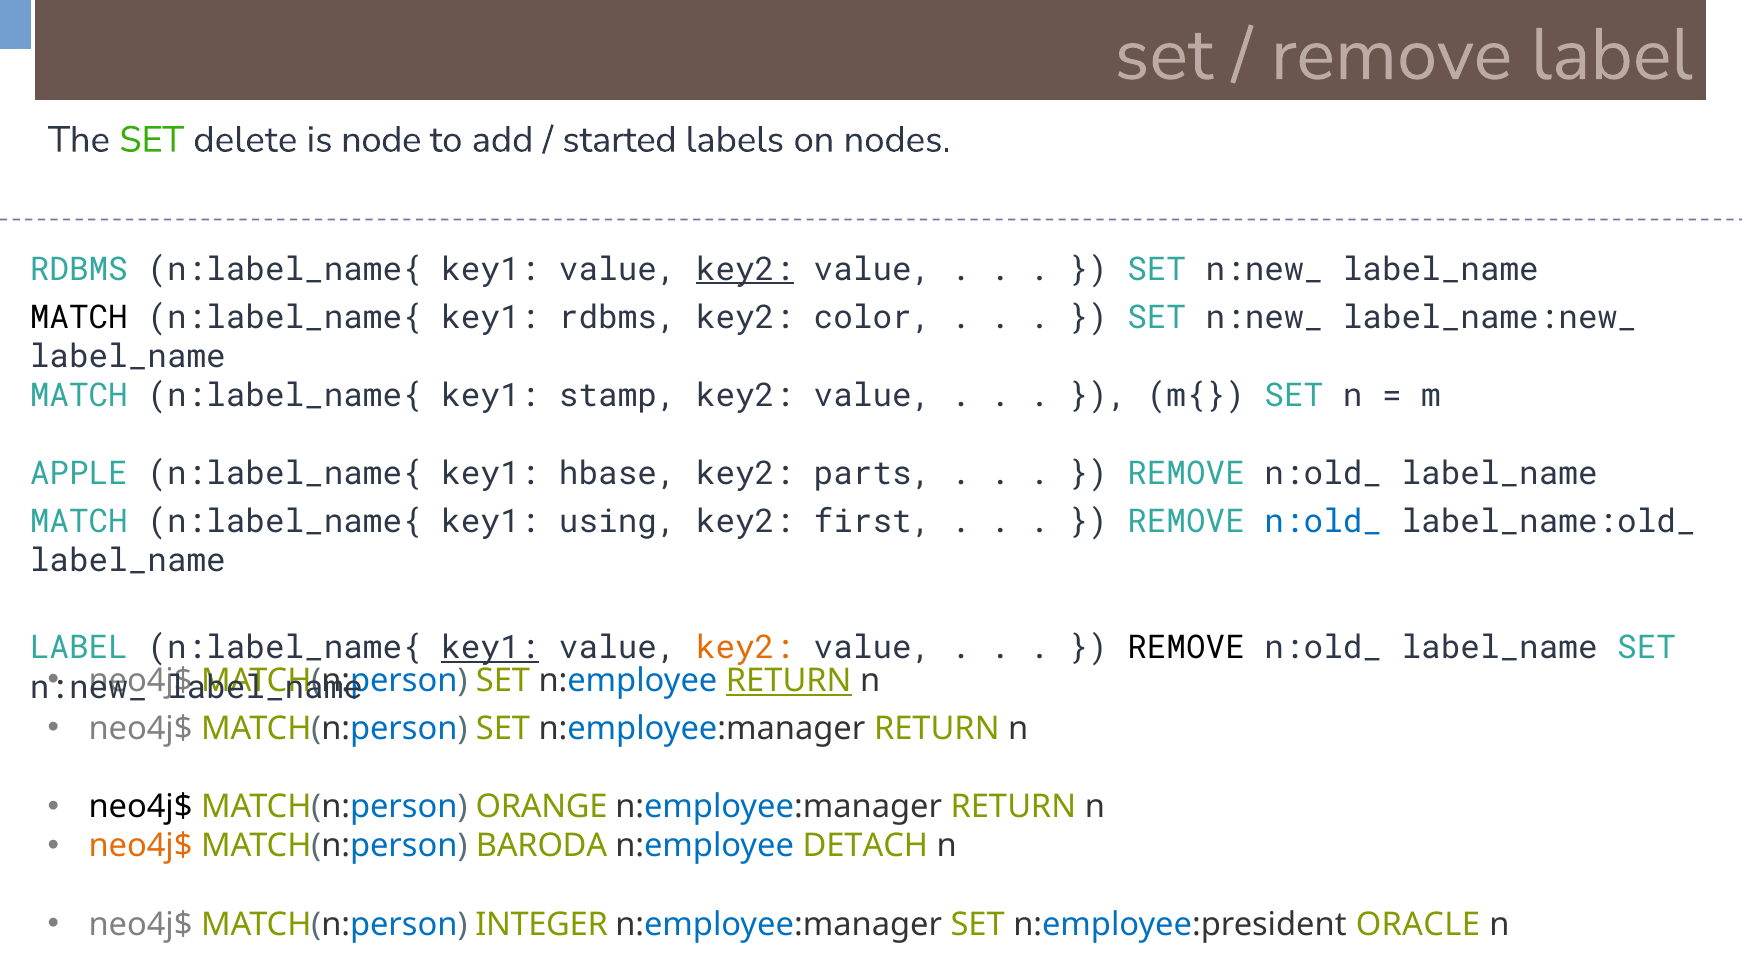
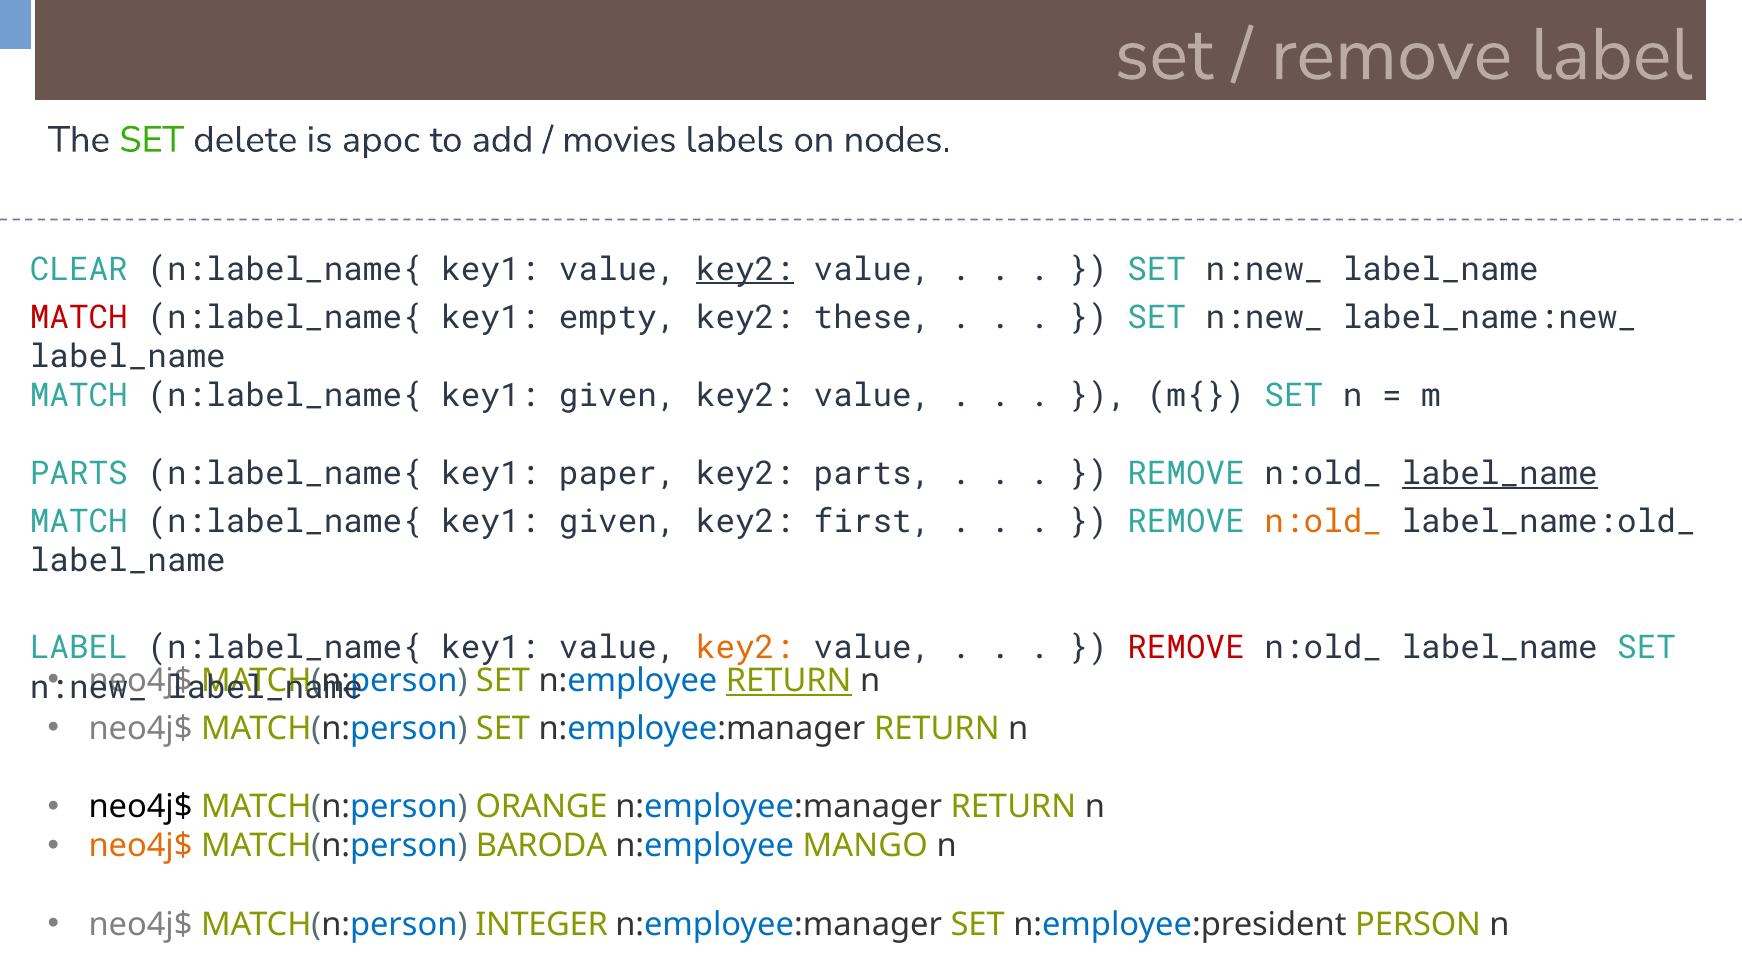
node: node -> apoc
started: started -> movies
RDBMS at (79, 269): RDBMS -> CLEAR
MATCH at (79, 317) colour: black -> red
key1 rdbms: rdbms -> empty
color: color -> these
stamp at (618, 396): stamp -> given
APPLE at (79, 474): APPLE -> PARTS
hbase: hbase -> paper
label_name at (1500, 474) underline: none -> present
using at (618, 522): using -> given
n:old_ at (1323, 522) colour: blue -> orange
key1 at (490, 648) underline: present -> none
REMOVE at (1186, 648) colour: black -> red
DETACH: DETACH -> MANGO
ORACLE: ORACLE -> PERSON
